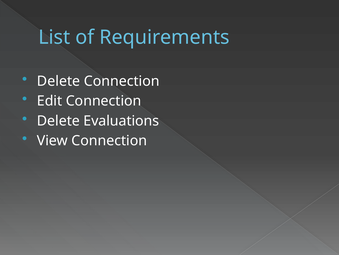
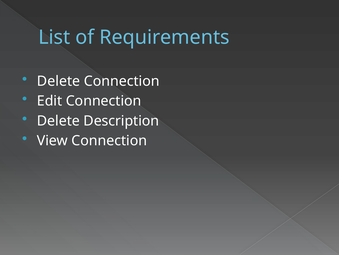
Evaluations: Evaluations -> Description
